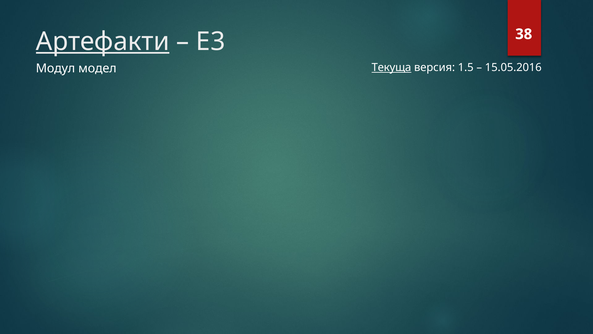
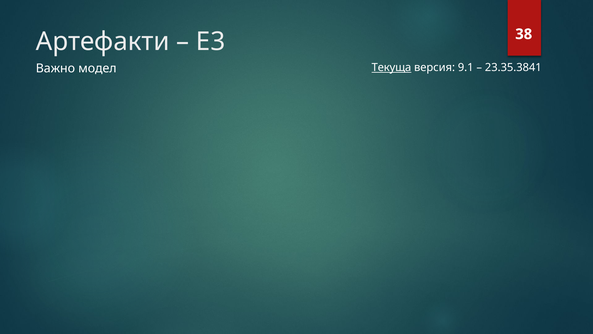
Артефакти underline: present -> none
Модул: Модул -> Важно
1.5: 1.5 -> 9.1
15.05.2016: 15.05.2016 -> 23.35.3841
